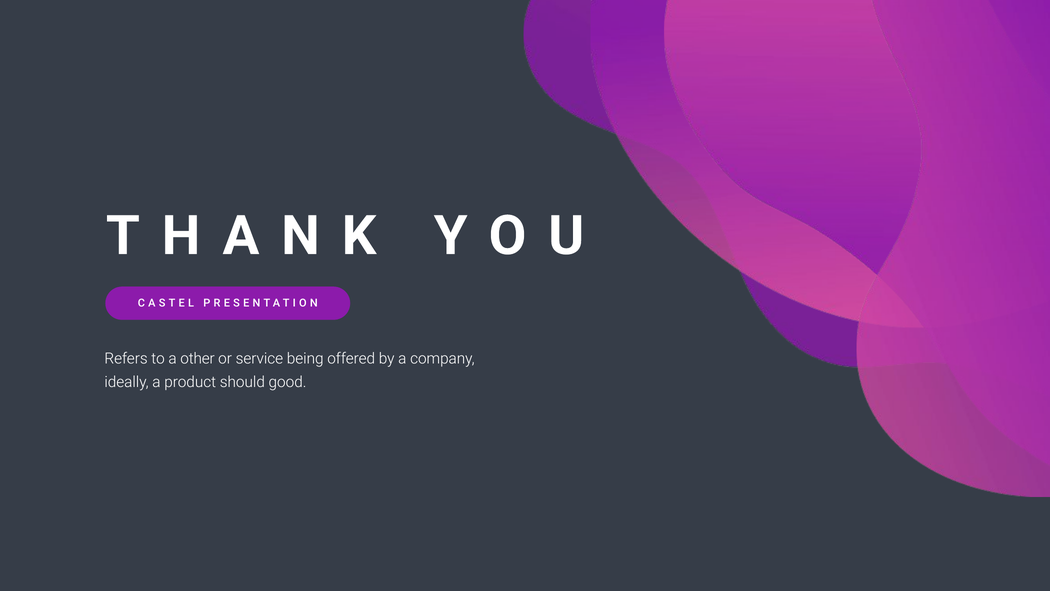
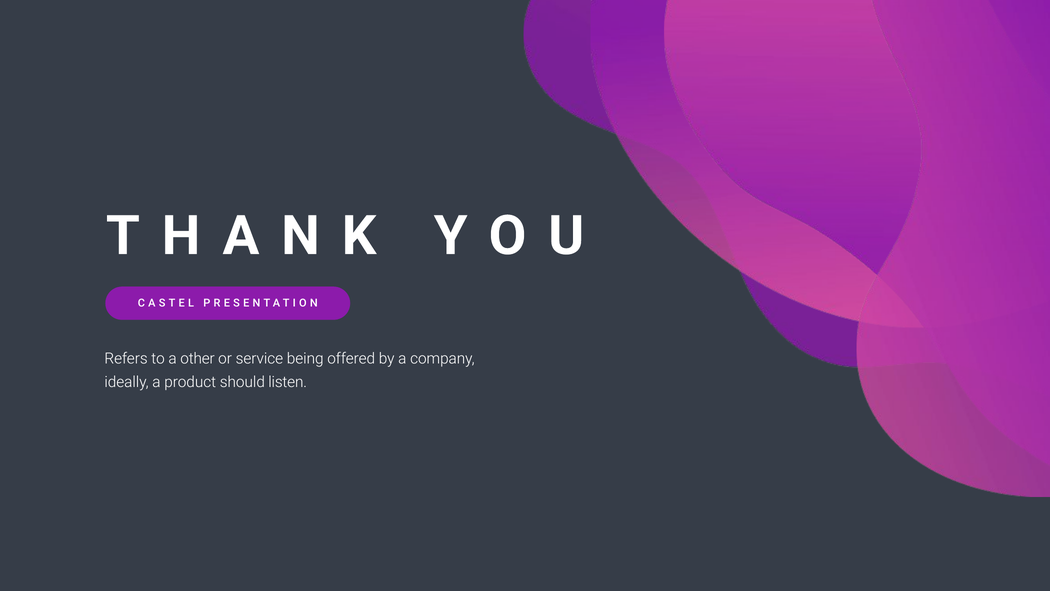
good: good -> listen
